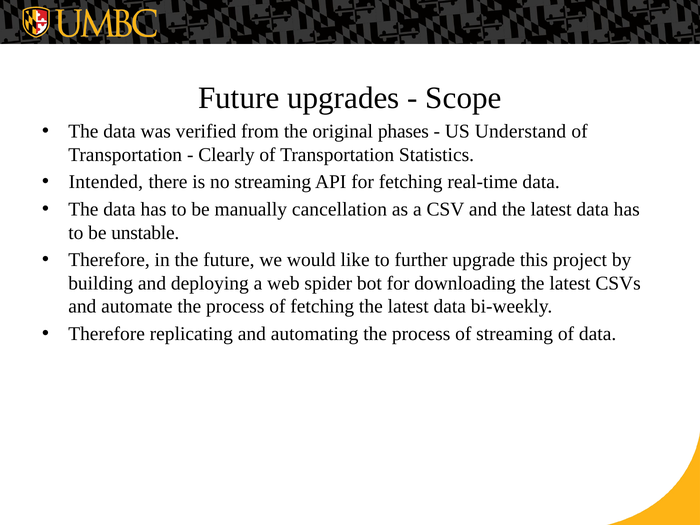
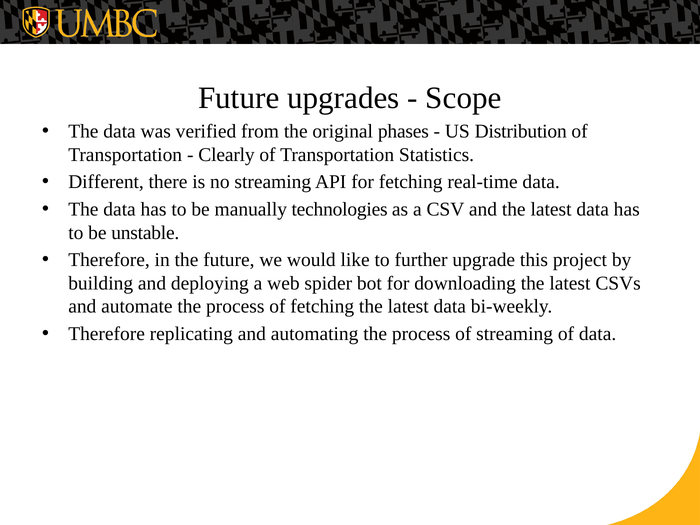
Understand: Understand -> Distribution
Intended: Intended -> Different
cancellation: cancellation -> technologies
